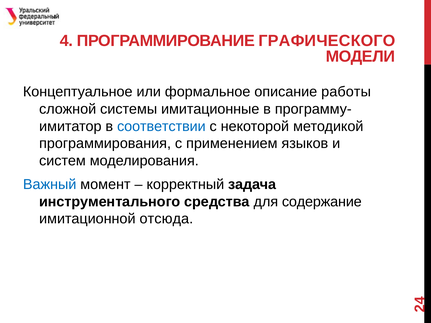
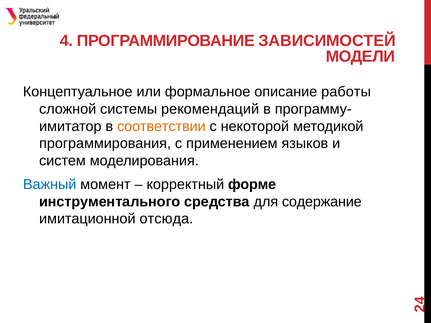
ГРАФИЧЕСКОГО: ГРАФИЧЕСКОГО -> ЗАВИСИМОСТЕЙ
имитационные: имитационные -> рекомендаций
соответствии colour: blue -> orange
задача: задача -> форме
